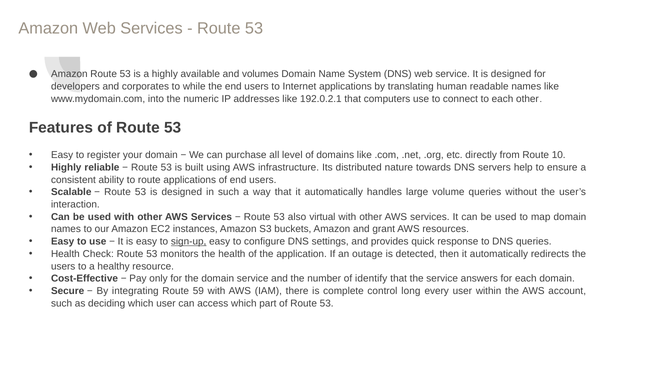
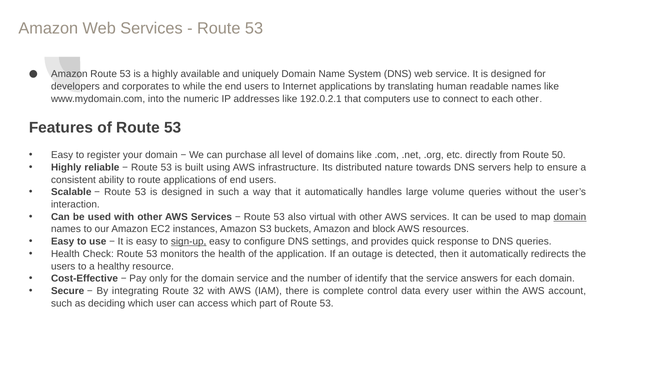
volumes: volumes -> uniquely
10: 10 -> 50
domain at (570, 217) underline: none -> present
grant: grant -> block
59: 59 -> 32
long: long -> data
